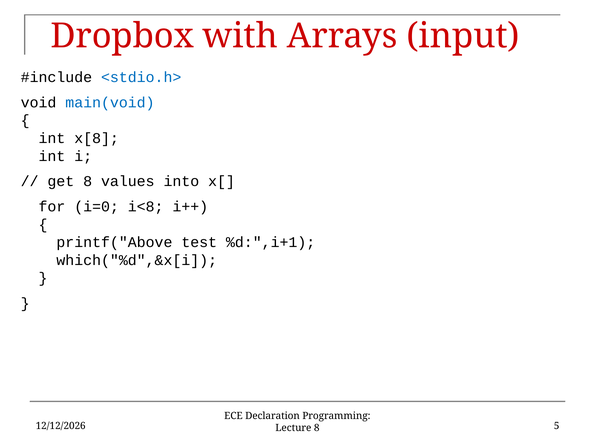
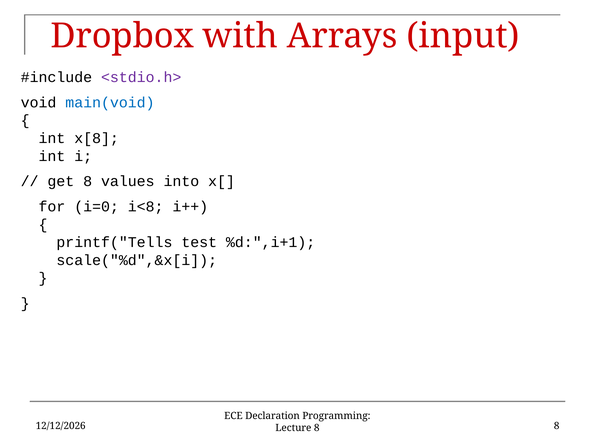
<stdio.h> colour: blue -> purple
printf("Above: printf("Above -> printf("Tells
which("%d",&x[i: which("%d",&x[i -> scale("%d",&x[i
5 at (557, 426): 5 -> 8
